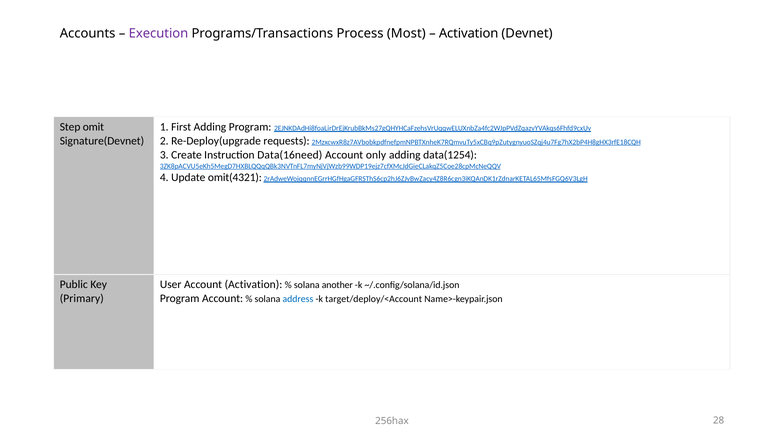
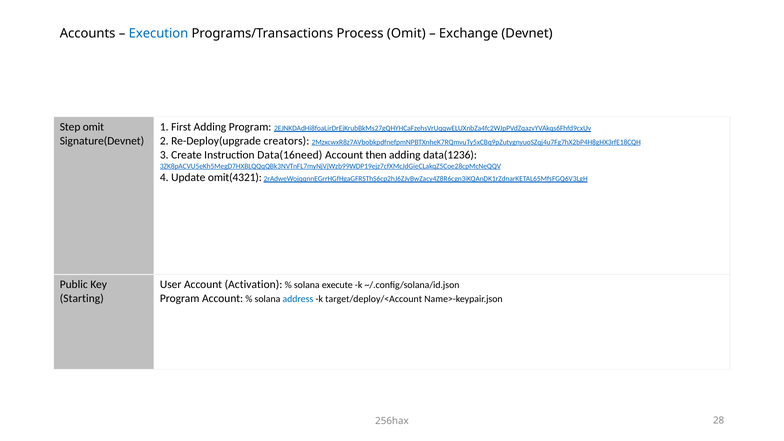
Execution colour: purple -> blue
Process Most: Most -> Omit
Activation at (469, 34): Activation -> Exchange
requests: requests -> creators
only: only -> then
data(1254: data(1254 -> data(1236
another: another -> execute
Primary: Primary -> Starting
